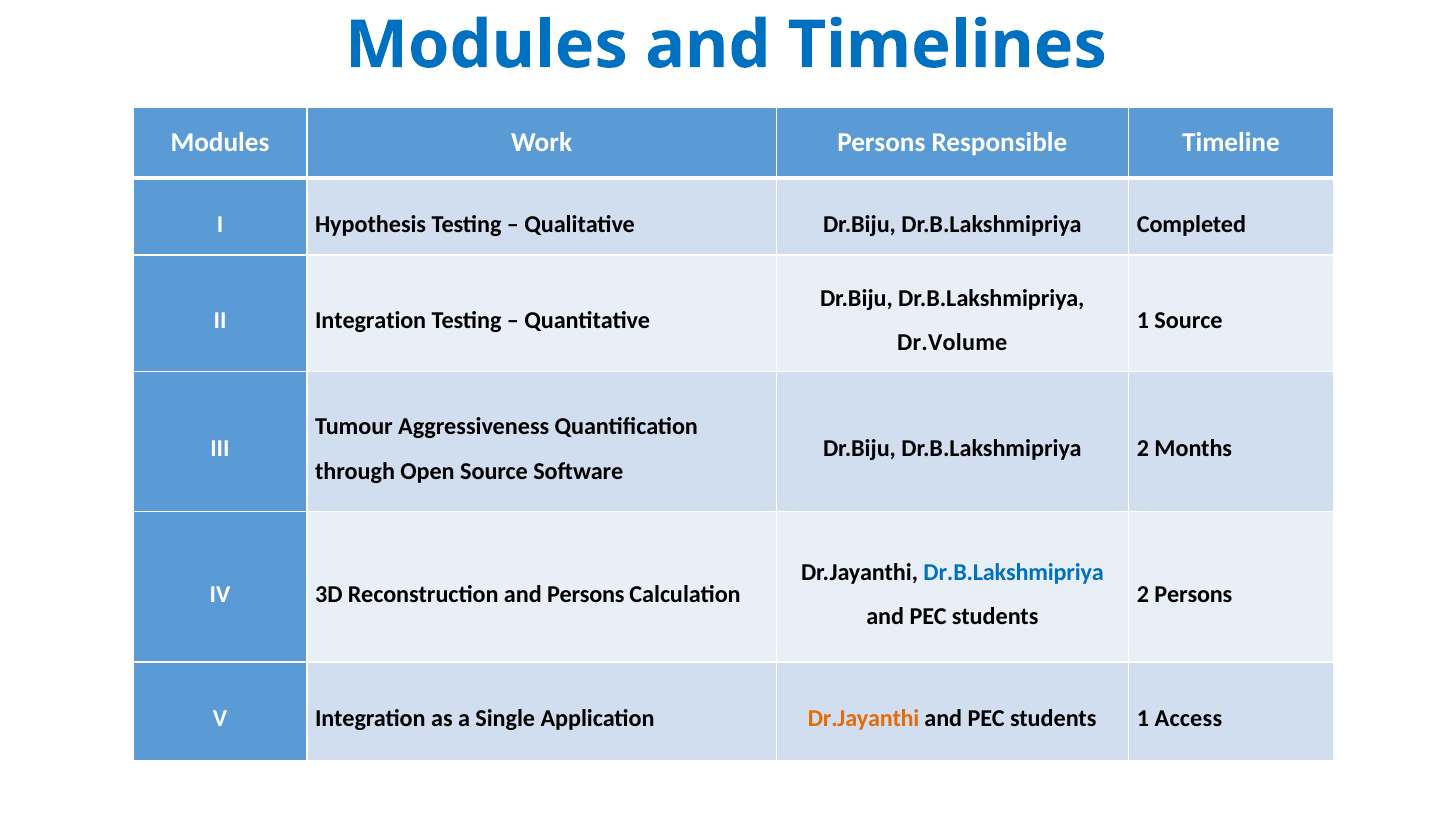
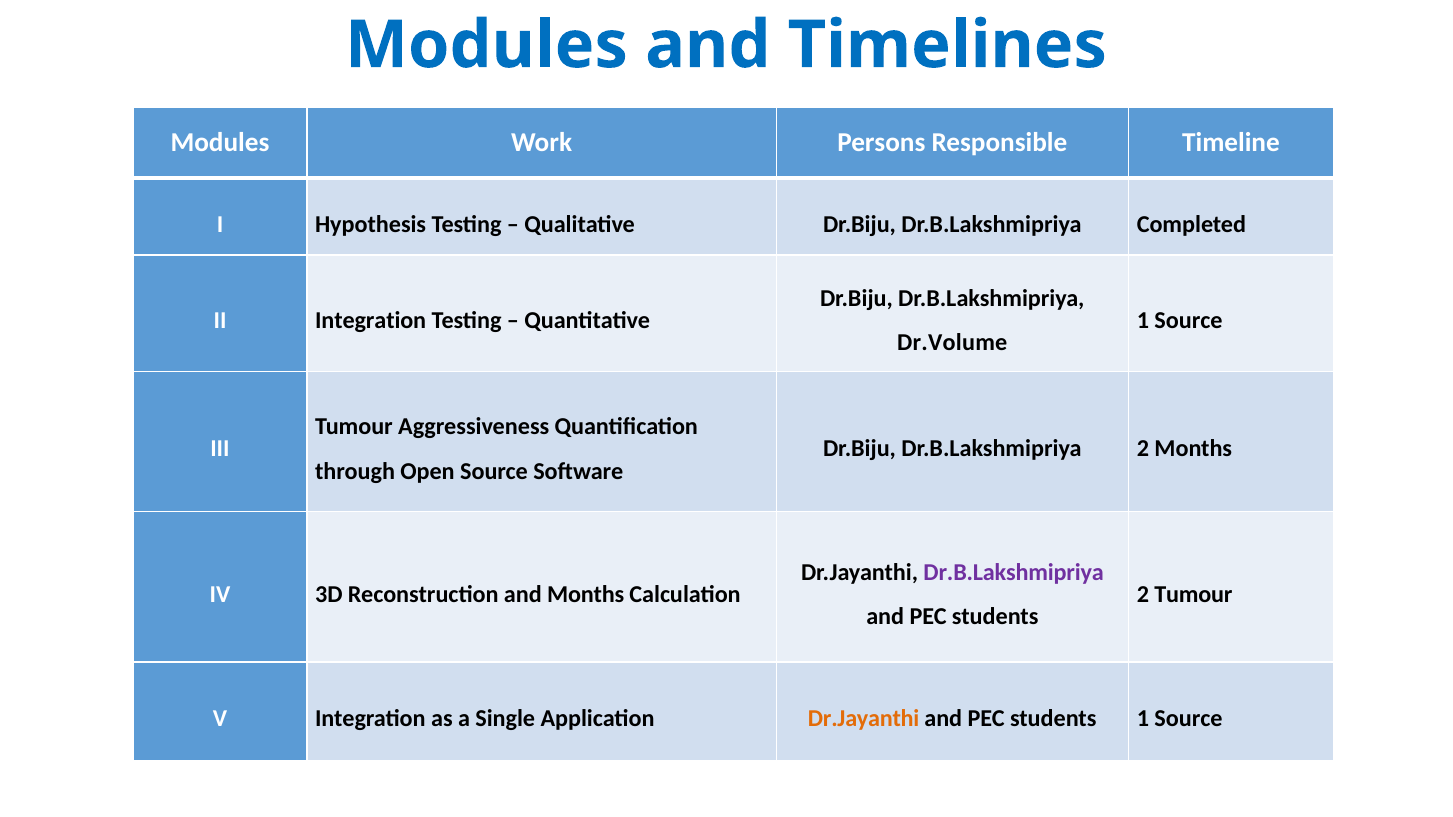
Dr.B.Lakshmipriya at (1014, 572) colour: blue -> purple
and Persons: Persons -> Months
2 Persons: Persons -> Tumour
students 1 Access: Access -> Source
